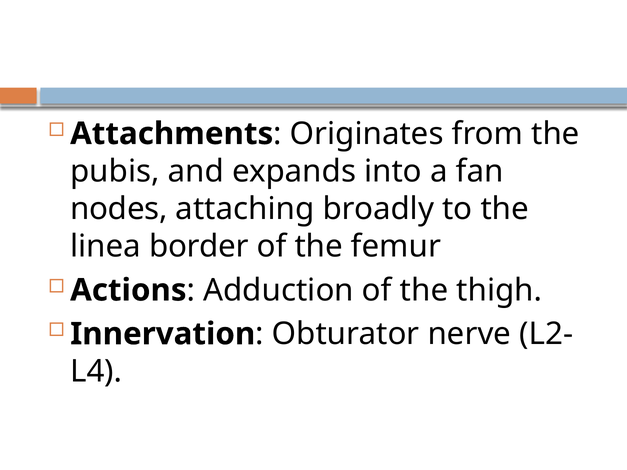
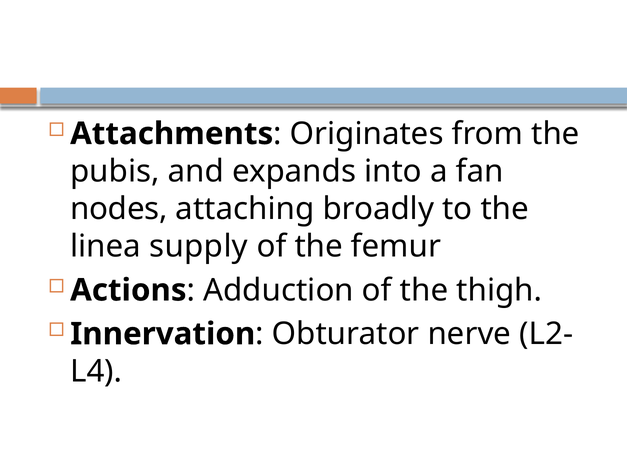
border: border -> supply
